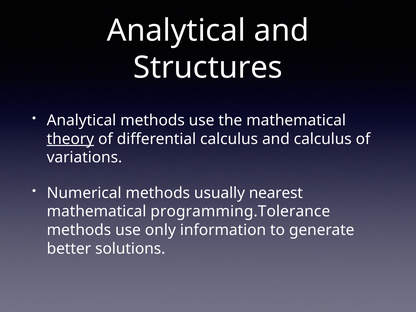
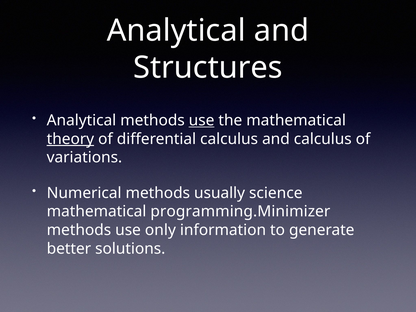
use at (202, 120) underline: none -> present
nearest: nearest -> science
programming.Tolerance: programming.Tolerance -> programming.Minimizer
